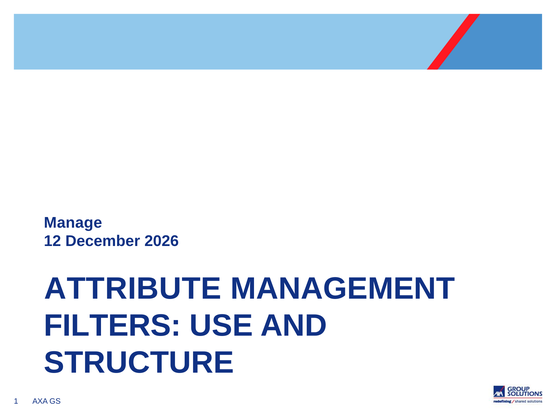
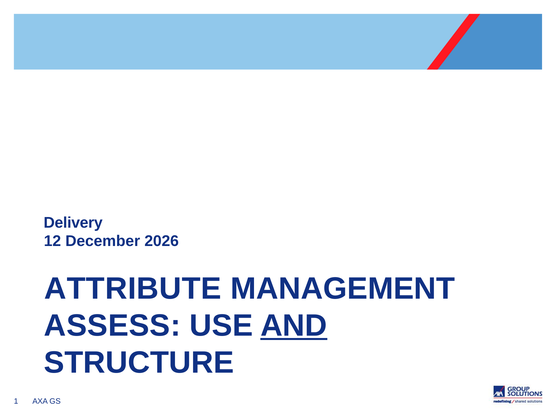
Manage: Manage -> Delivery
FILTERS: FILTERS -> ASSESS
AND underline: none -> present
